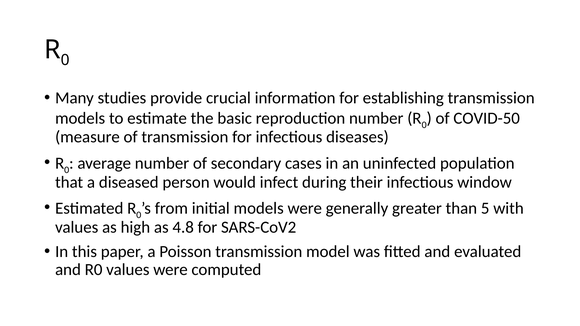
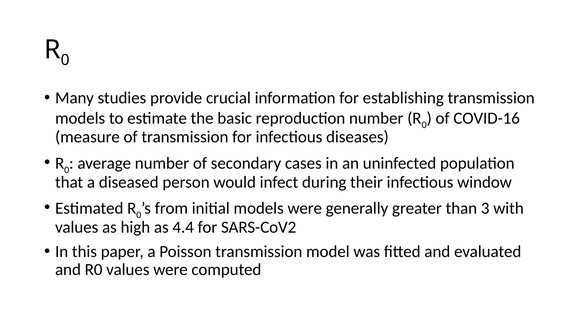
COVID-50: COVID-50 -> COVID-16
5: 5 -> 3
4.8: 4.8 -> 4.4
